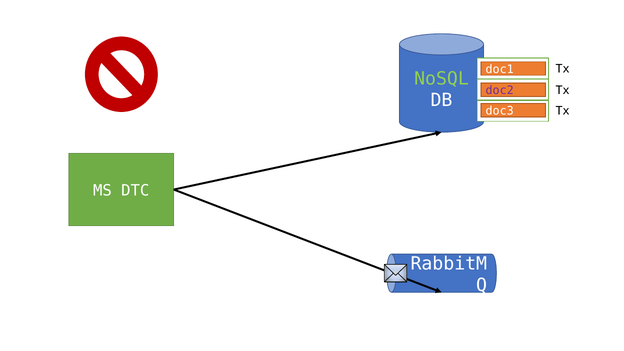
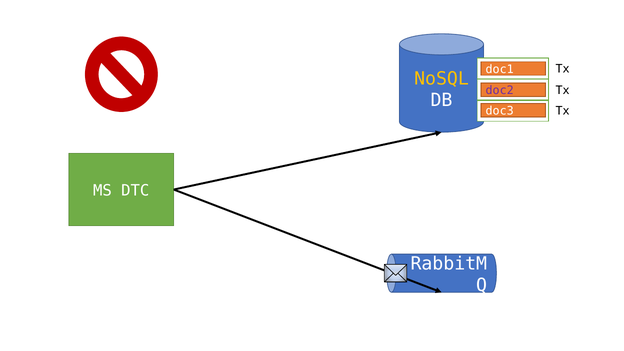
NoSQL colour: light green -> yellow
